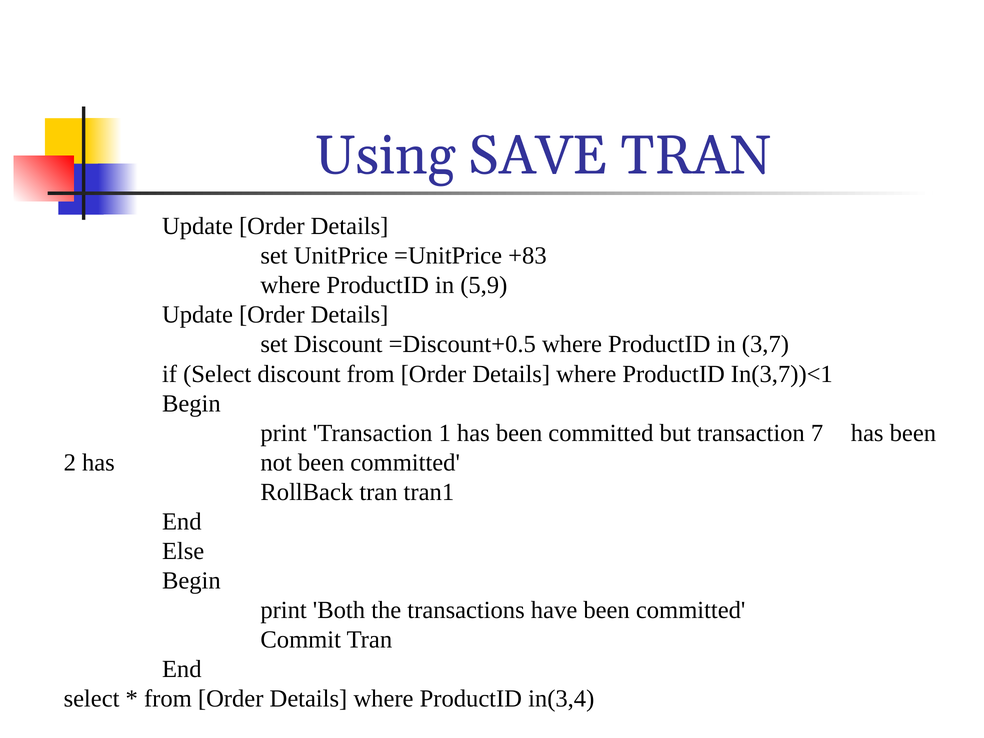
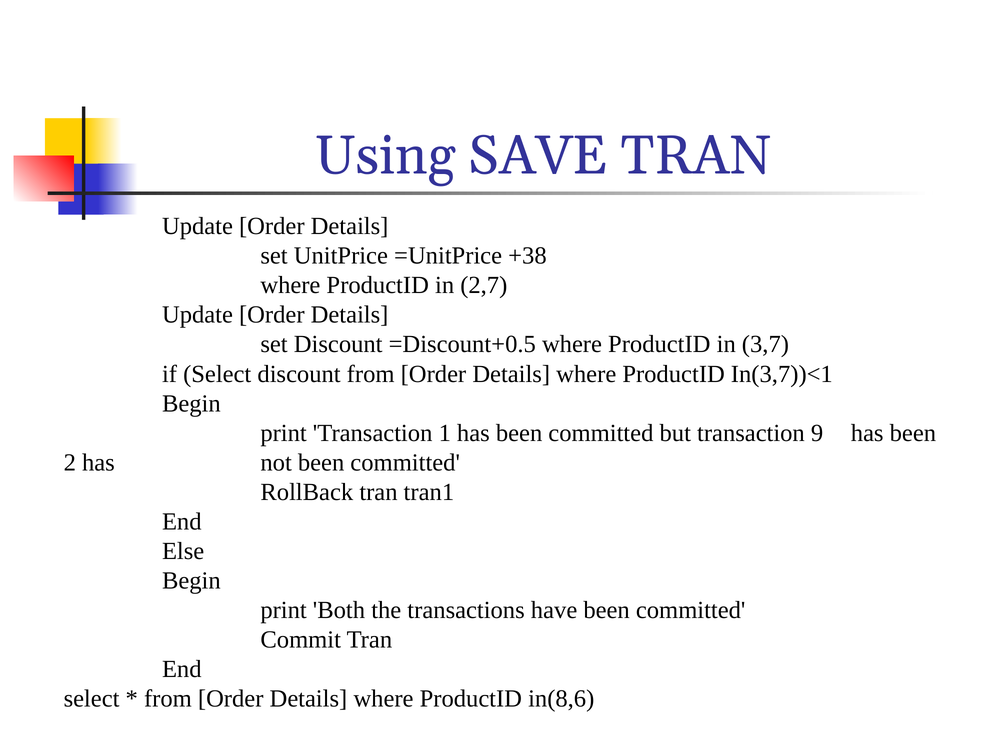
+83: +83 -> +38
5,9: 5,9 -> 2,7
7: 7 -> 9
in(3,4: in(3,4 -> in(8,6
